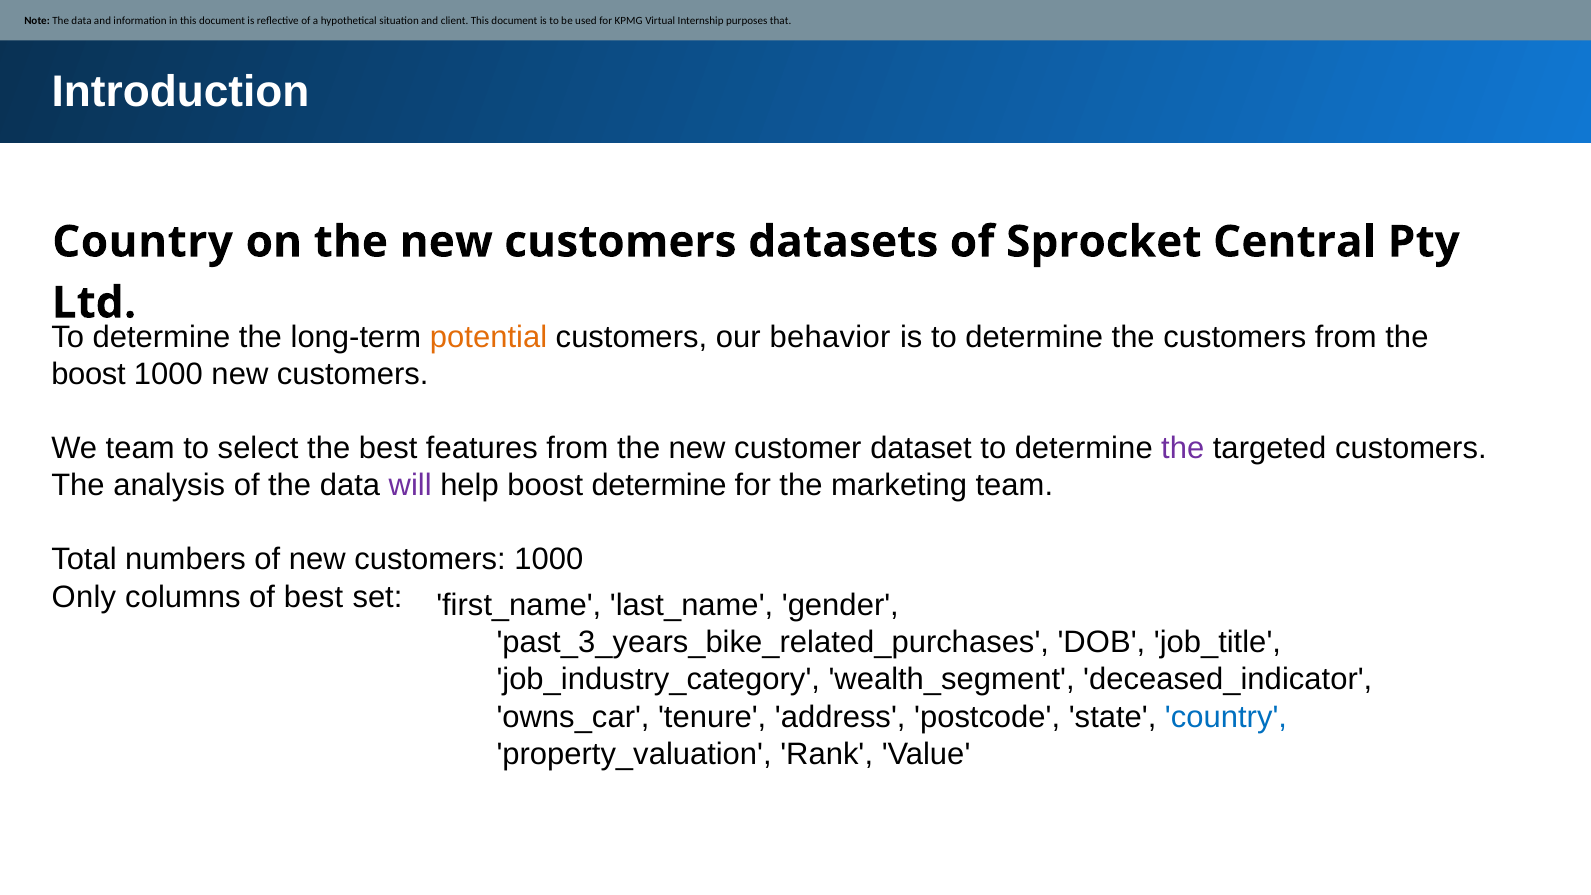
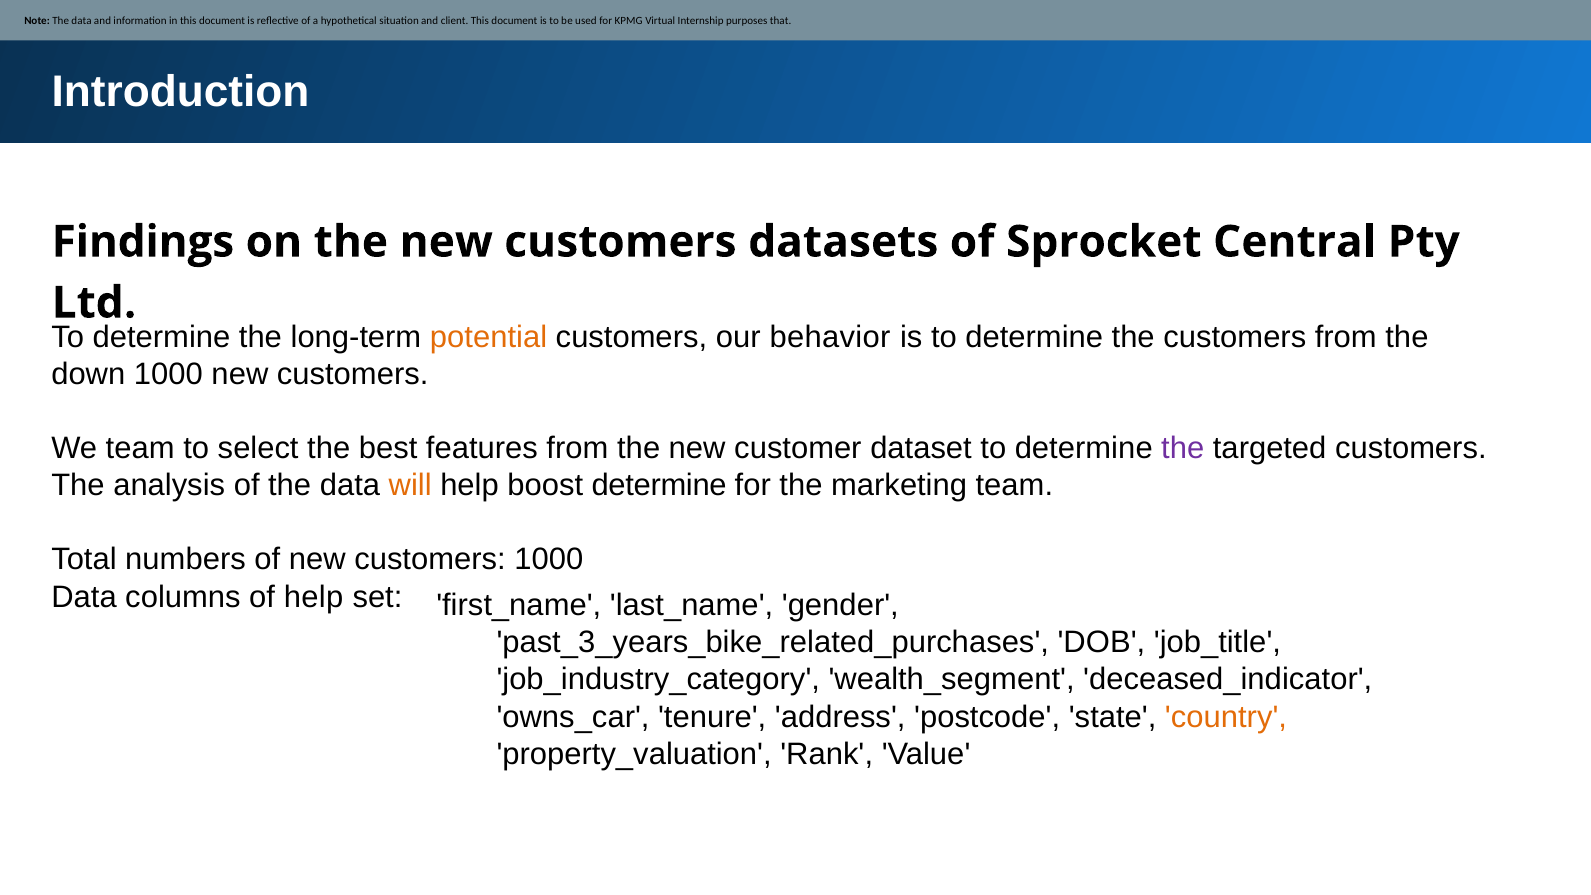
Country at (143, 242): Country -> Findings
boost at (88, 374): boost -> down
will colour: purple -> orange
Only at (84, 597): Only -> Data
of best: best -> help
country at (1226, 717) colour: blue -> orange
